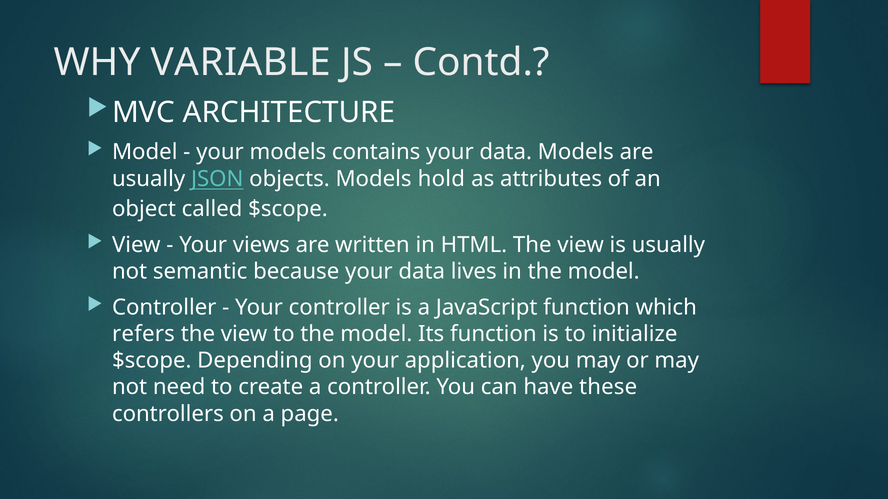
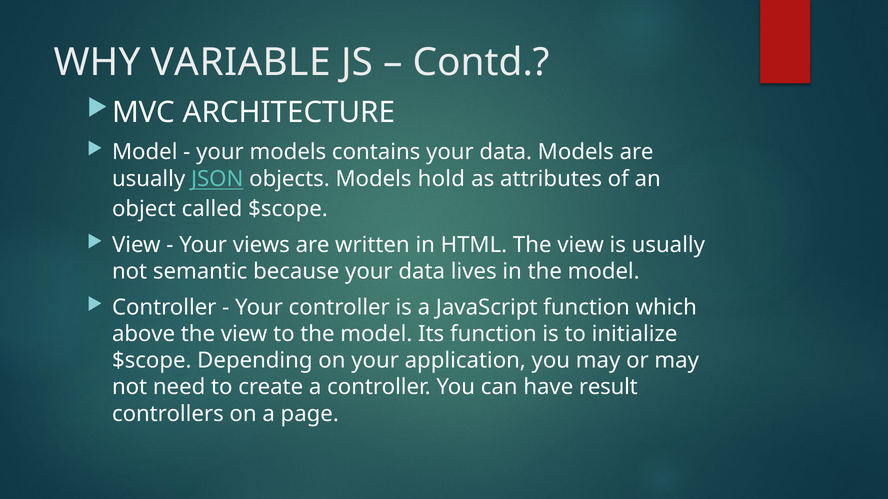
refers: refers -> above
these: these -> result
